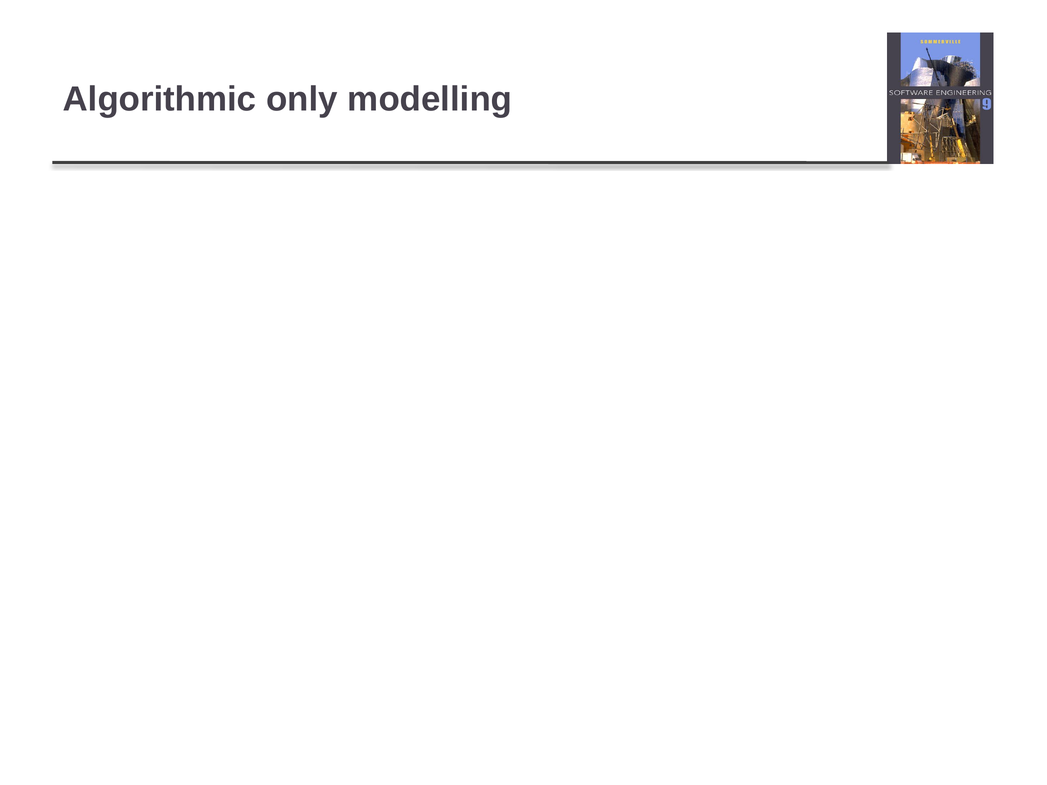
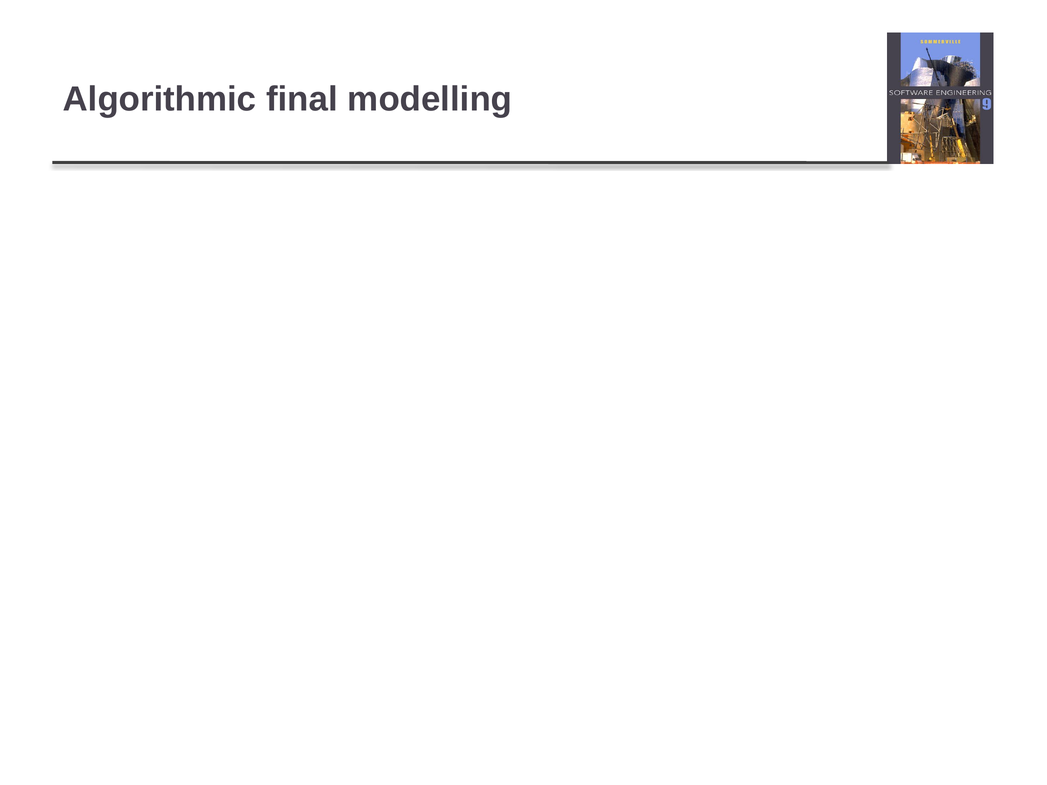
only: only -> final
